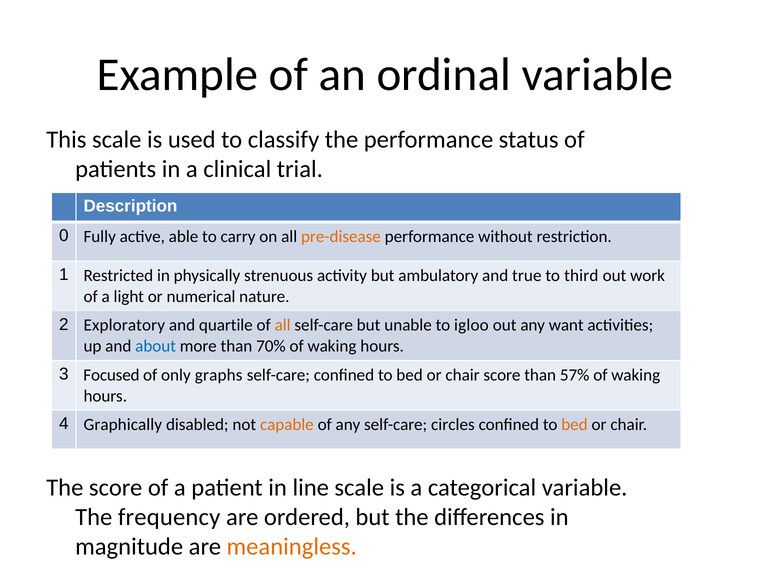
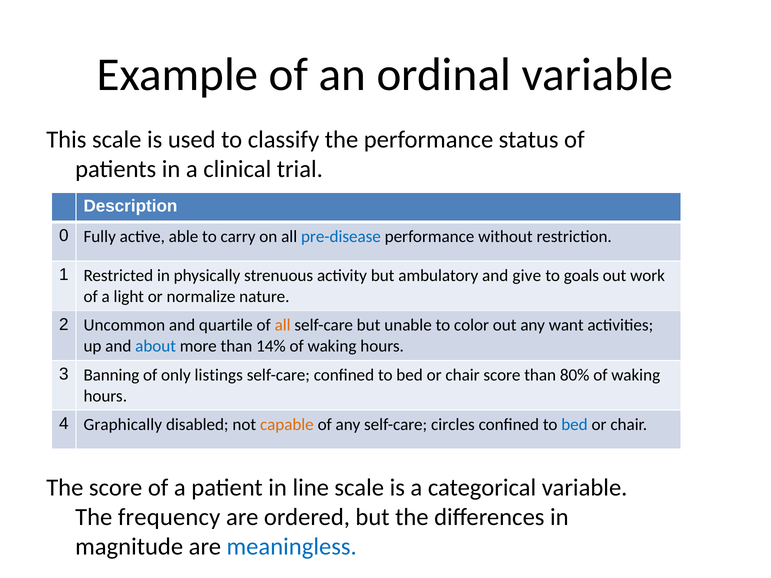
pre-disease colour: orange -> blue
true: true -> give
third: third -> goals
numerical: numerical -> normalize
Exploratory: Exploratory -> Uncommon
igloo: igloo -> color
70%: 70% -> 14%
Focused: Focused -> Banning
graphs: graphs -> listings
57%: 57% -> 80%
bed at (574, 425) colour: orange -> blue
meaningless colour: orange -> blue
